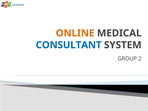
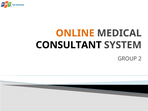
CONSULTANT colour: blue -> black
